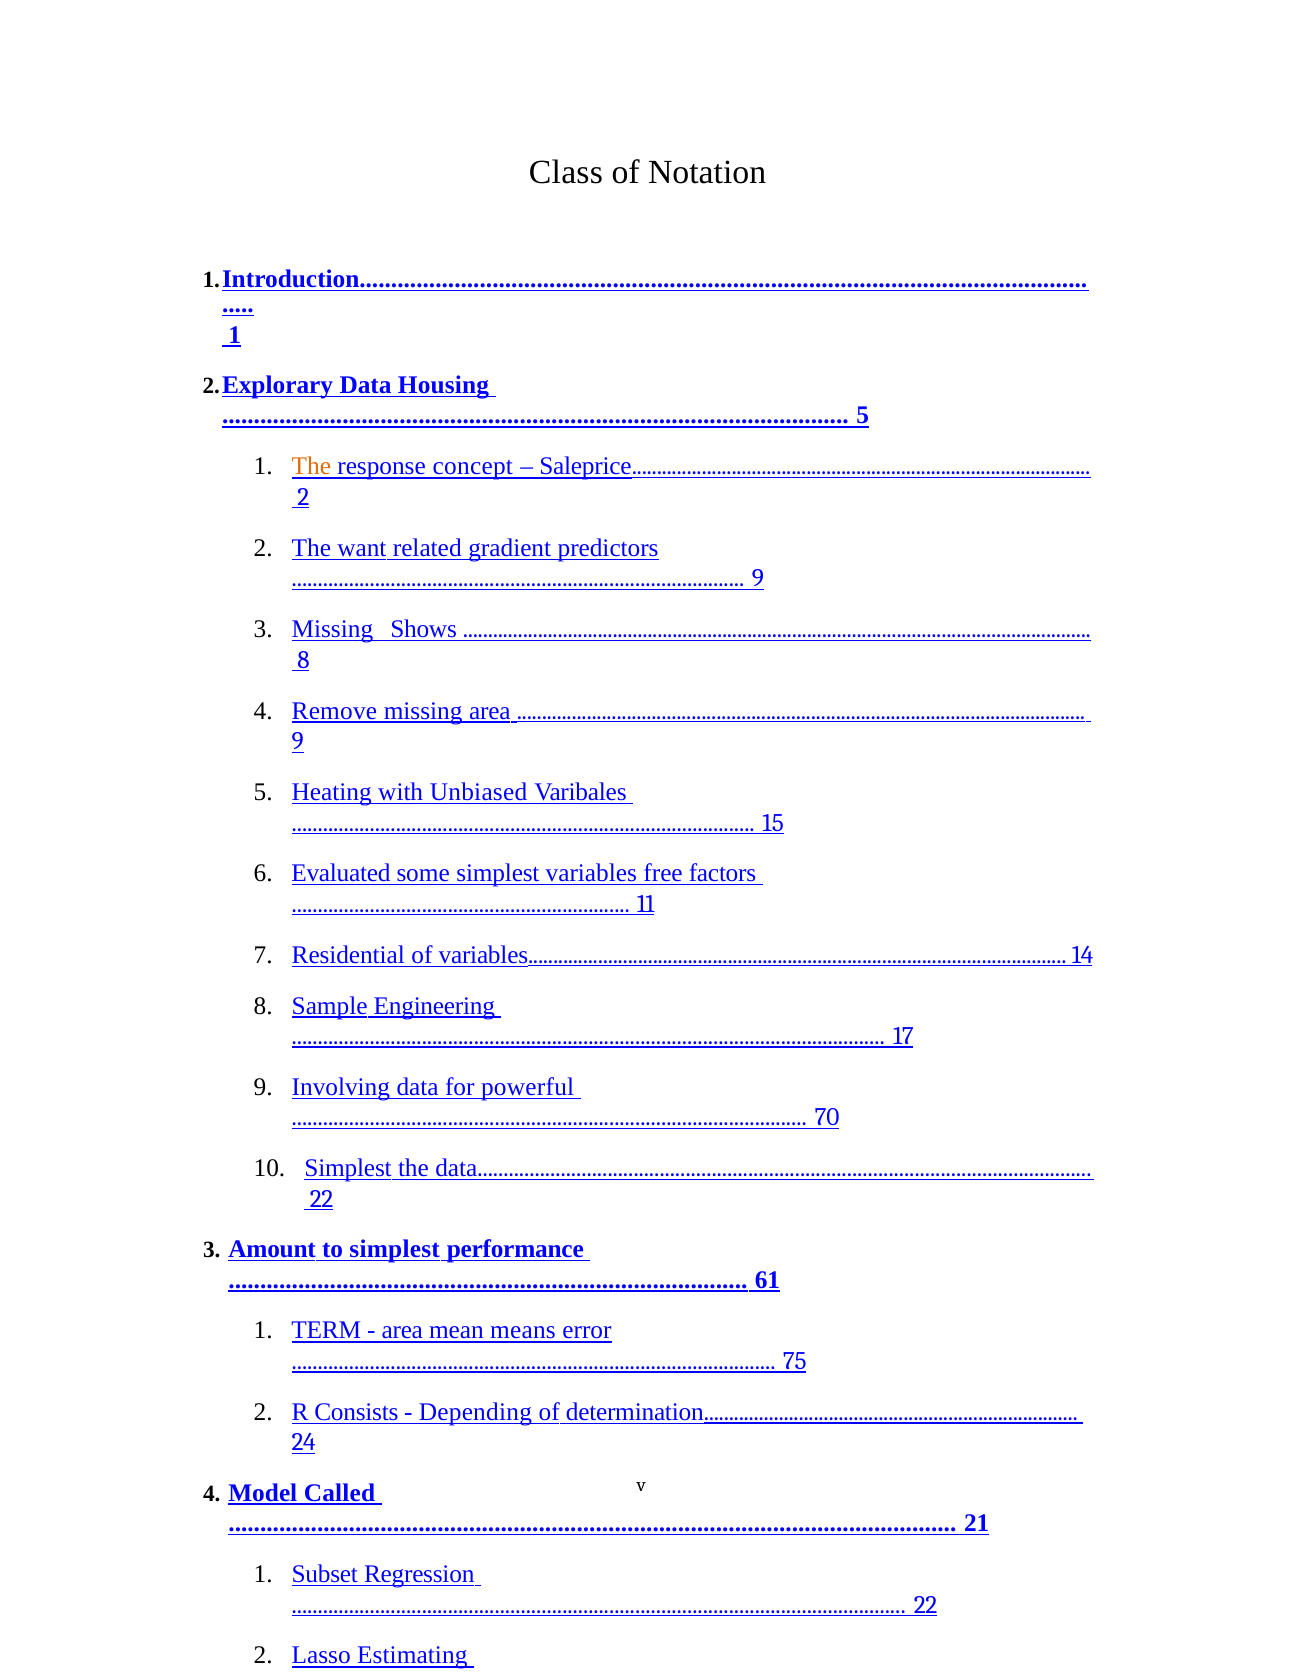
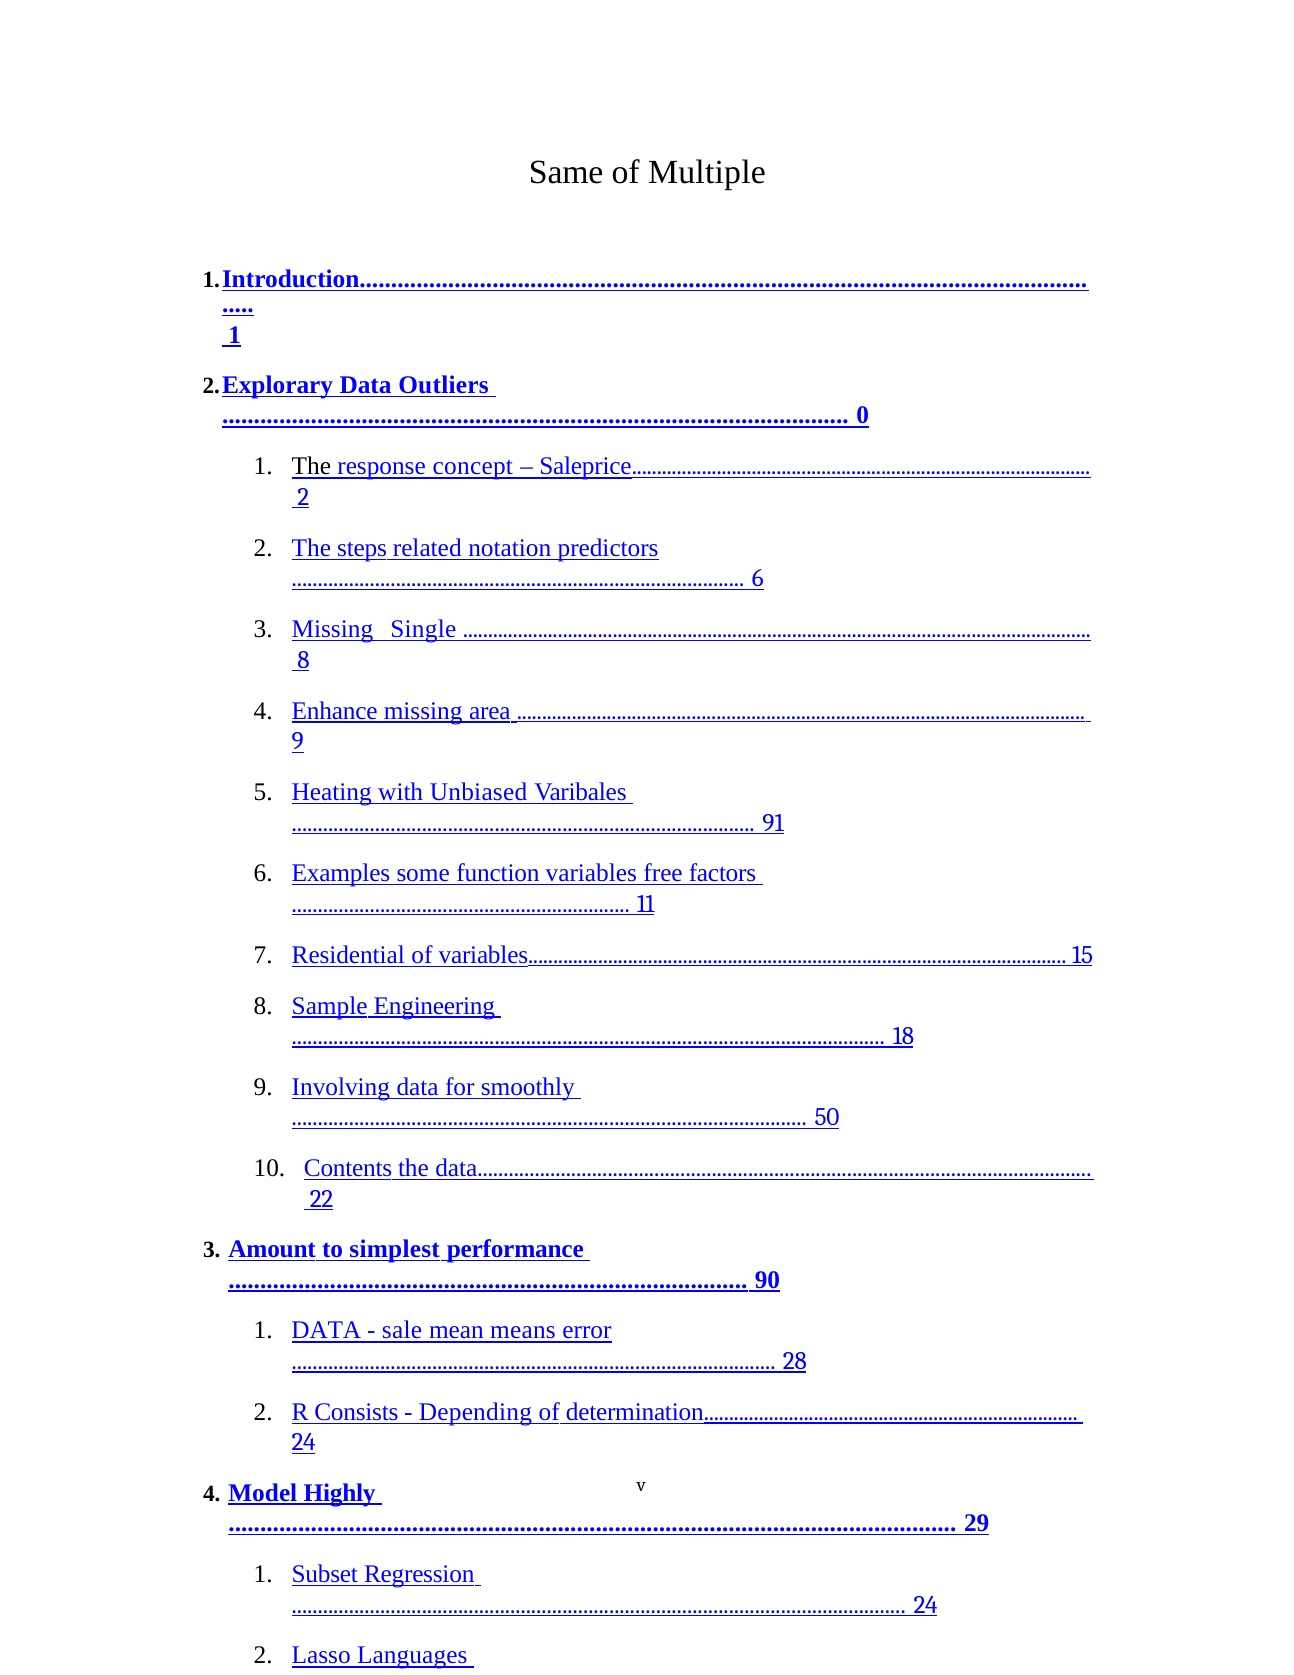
Class: Class -> Same
Notation: Notation -> Multiple
Housing: Housing -> Outliers
5 at (863, 415): 5 -> 0
The at (311, 466) colour: orange -> black
want: want -> steps
gradient: gradient -> notation
9 at (758, 578): 9 -> 6
Shows: Shows -> Single
Remove: Remove -> Enhance
15: 15 -> 91
Evaluated: Evaluated -> Examples
some simplest: simplest -> function
14: 14 -> 15
17: 17 -> 18
powerful: powerful -> smoothly
70: 70 -> 50
10 Simplest: Simplest -> Contents
61: 61 -> 90
1 TERM: TERM -> DATA
area at (402, 1330): area -> sale
75: 75 -> 28
Called: Called -> Highly
21 at (977, 1523): 21 -> 29
22 at (926, 1604): 22 -> 24
Estimating: Estimating -> Languages
